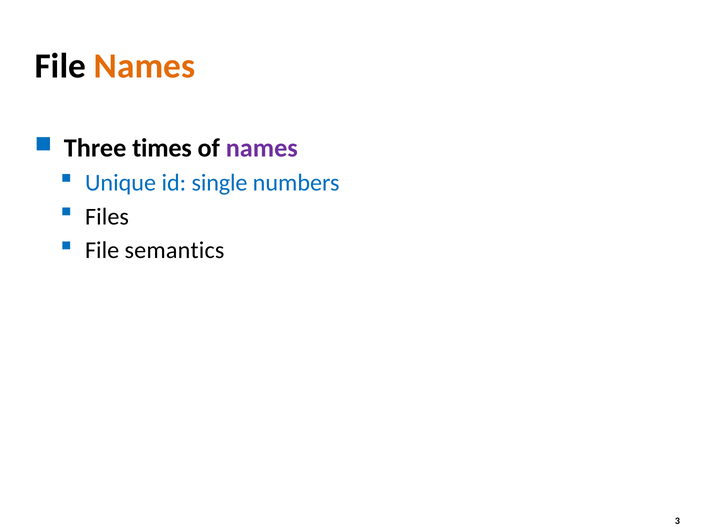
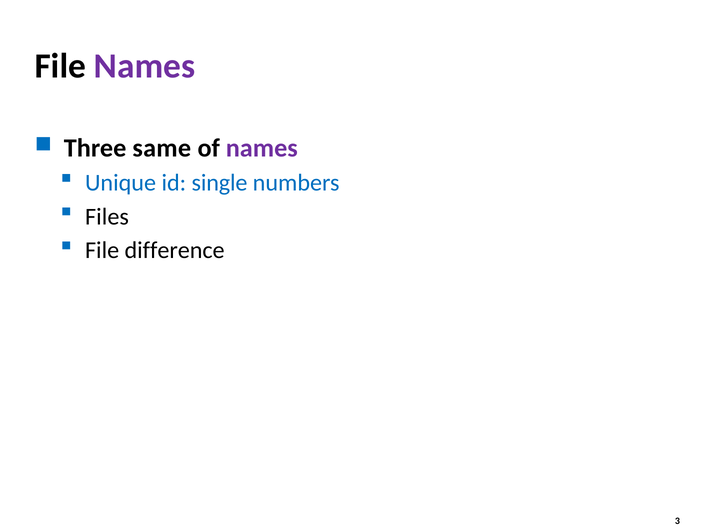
Names at (145, 66) colour: orange -> purple
times: times -> same
semantics: semantics -> difference
